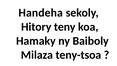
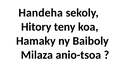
teny-tsoa: teny-tsoa -> anio-tsoa
